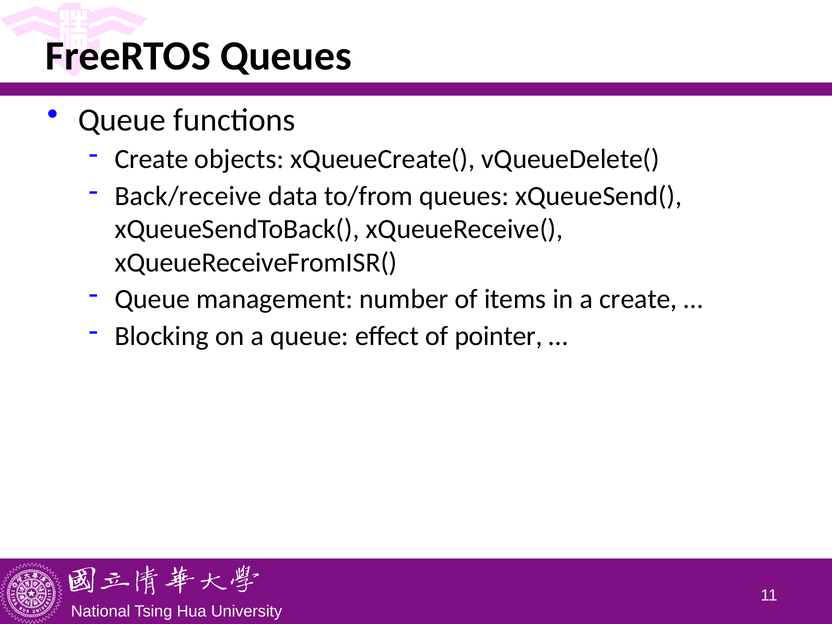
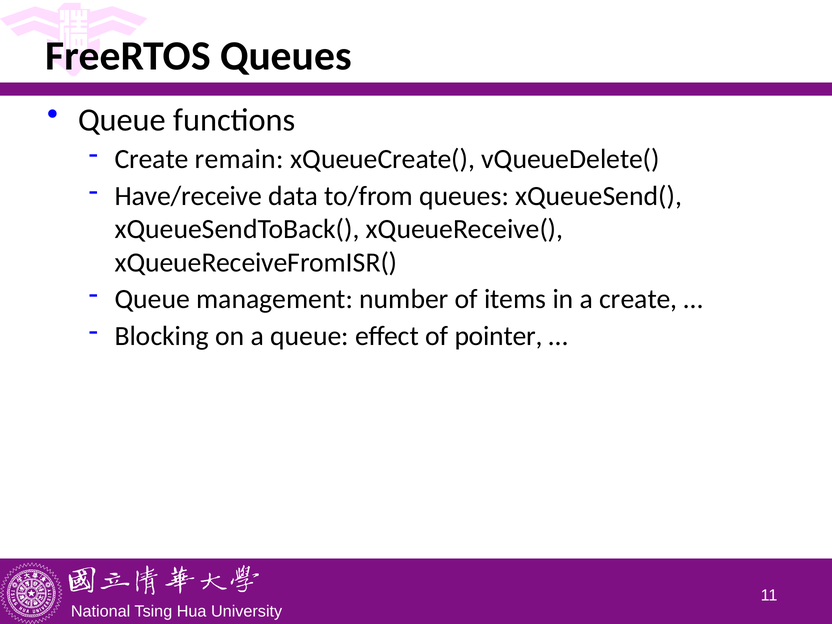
objects: objects -> remain
Back/receive: Back/receive -> Have/receive
